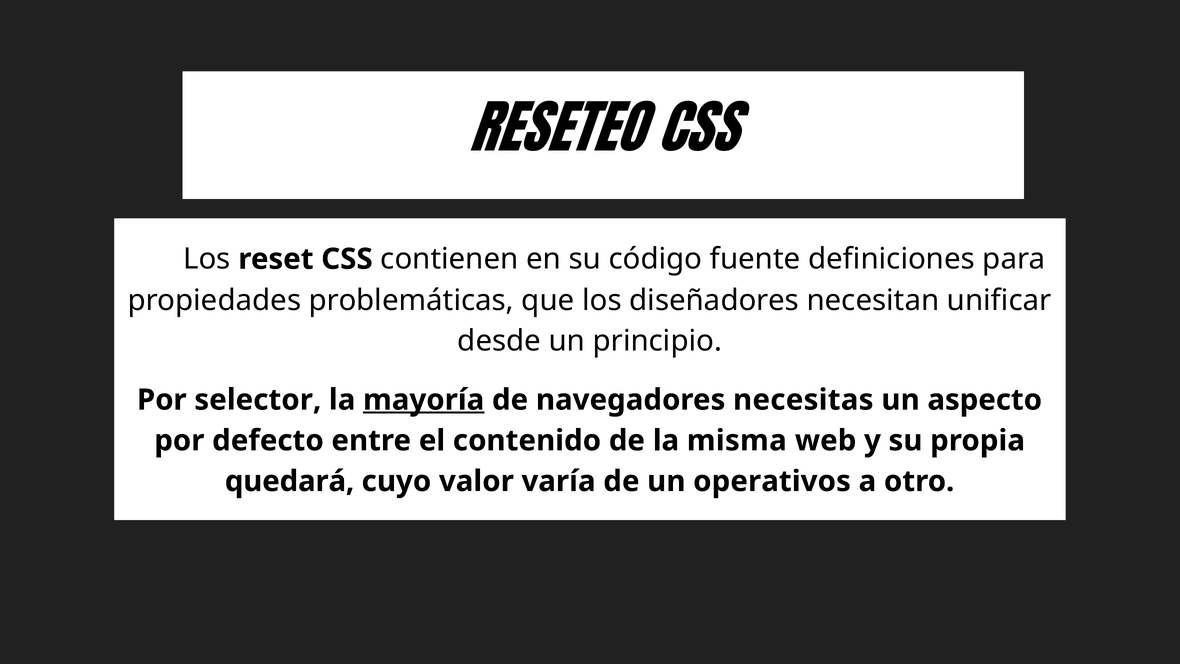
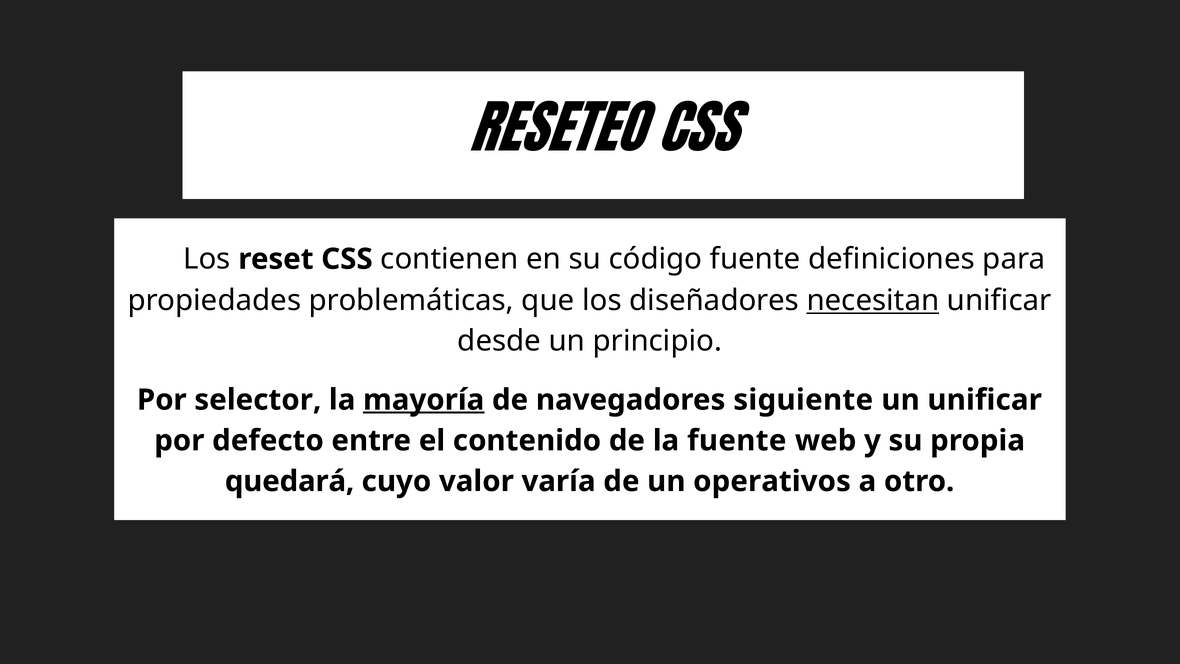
necesitan underline: none -> present
necesitas: necesitas -> siguiente
un aspecto: aspecto -> unificar
la misma: misma -> fuente
